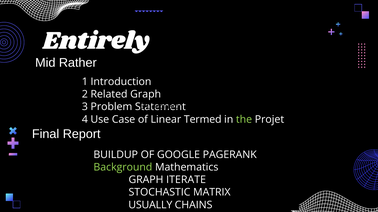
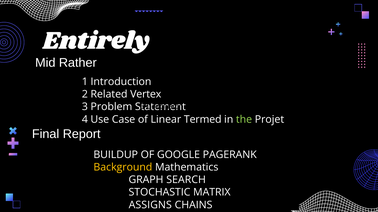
Related Graph: Graph -> Vertex
Background colour: light green -> yellow
ITERATE: ITERATE -> SEARCH
USUALLY: USUALLY -> ASSIGNS
